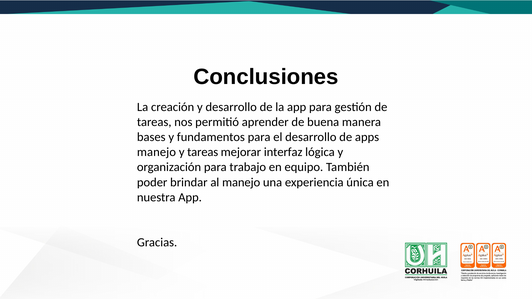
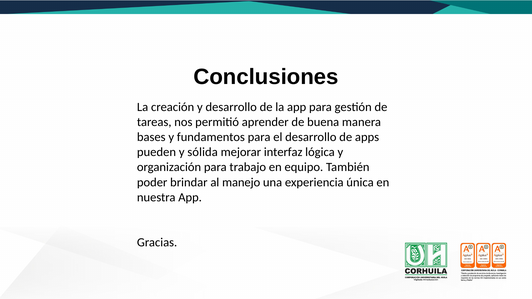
manejo at (156, 152): manejo -> pueden
y tareas: tareas -> sólida
